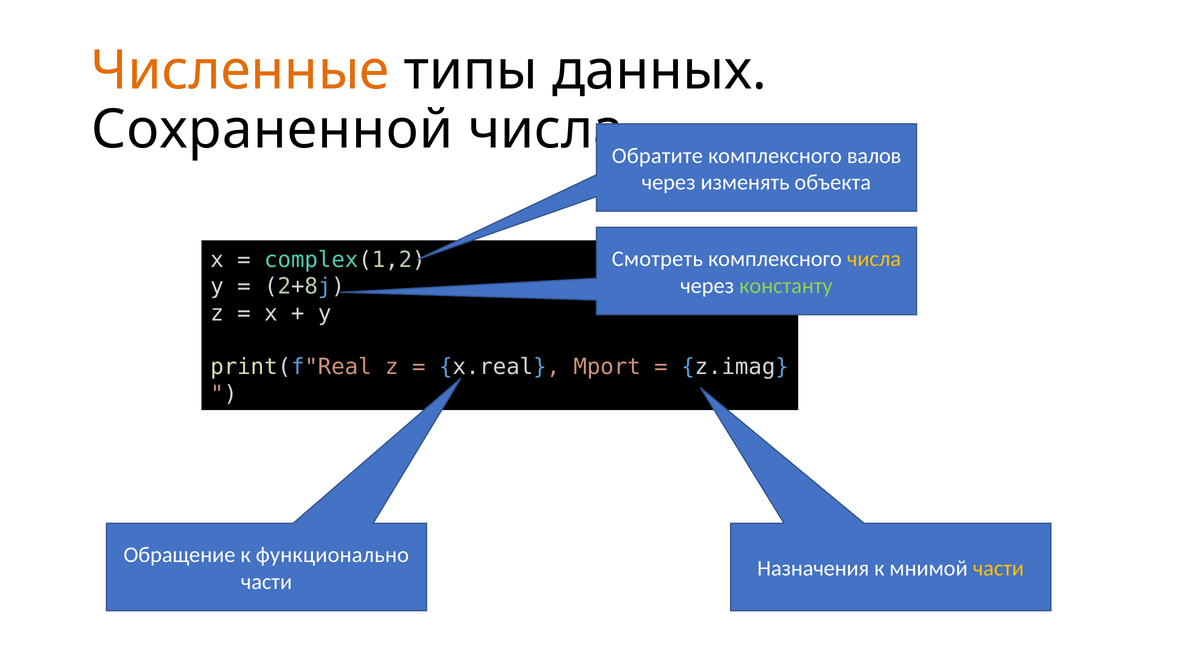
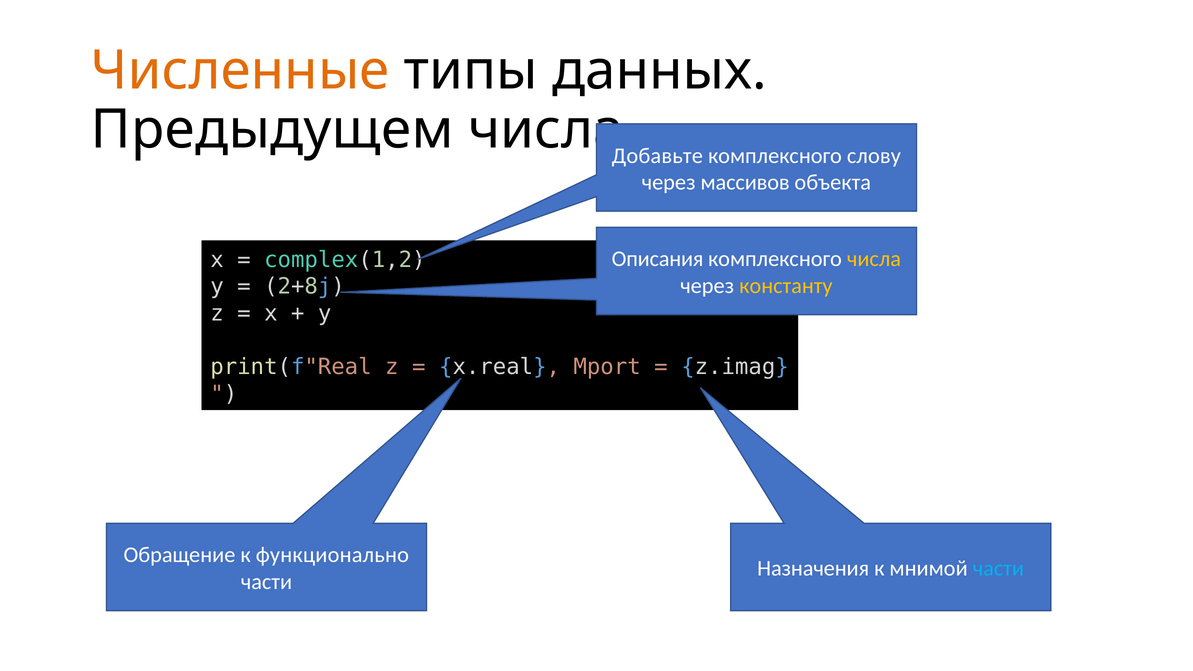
Сохраненной: Сохраненной -> Предыдущем
Обратите: Обратите -> Добавьте
валов: валов -> слову
изменять: изменять -> массивов
Смотреть: Смотреть -> Описания
константу colour: light green -> yellow
части at (998, 569) colour: yellow -> light blue
